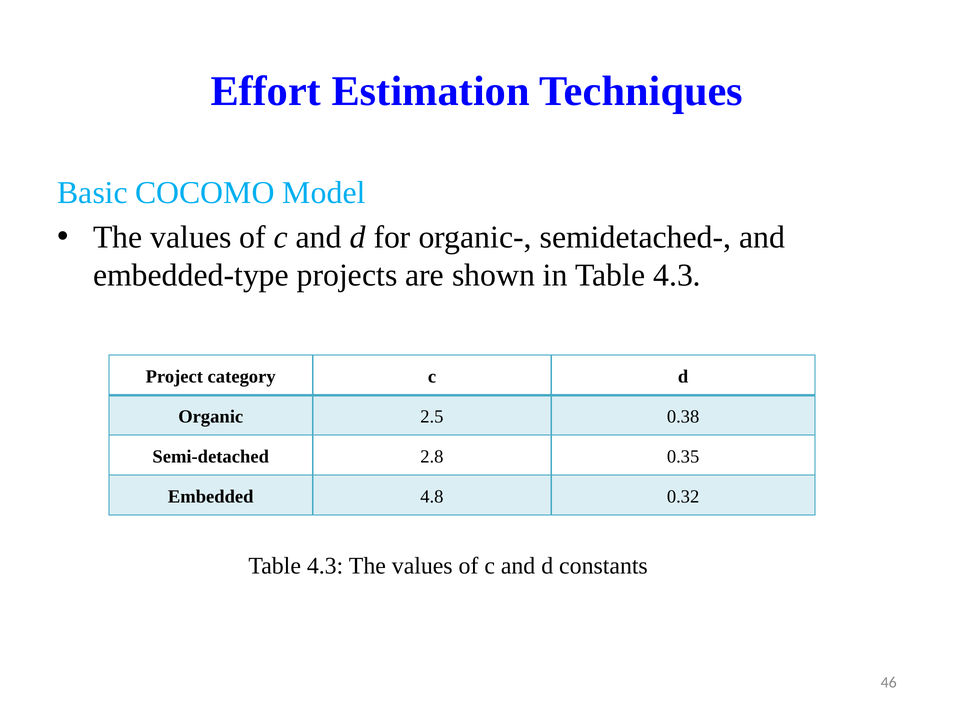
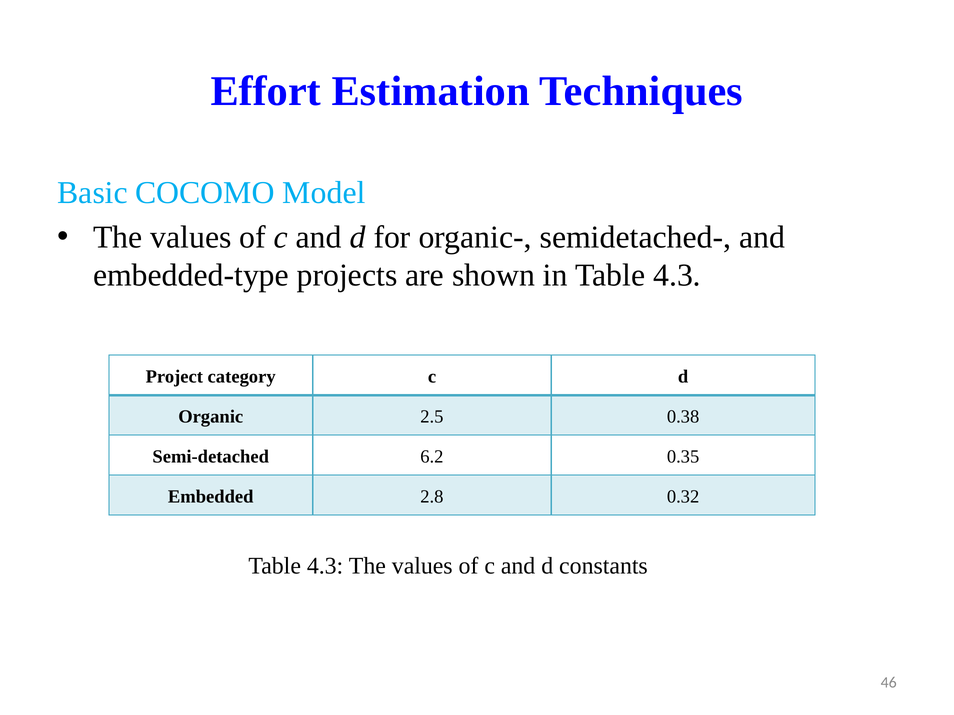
2.8: 2.8 -> 6.2
4.8: 4.8 -> 2.8
